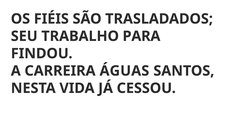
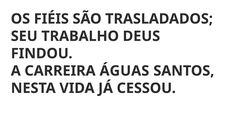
PARA: PARA -> DEUS
